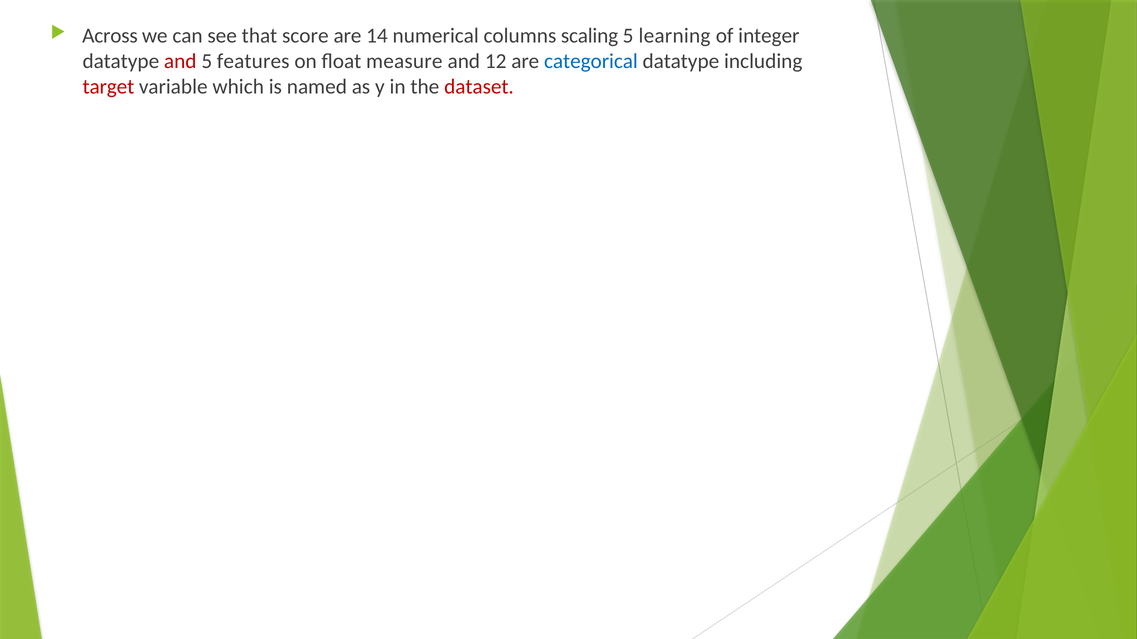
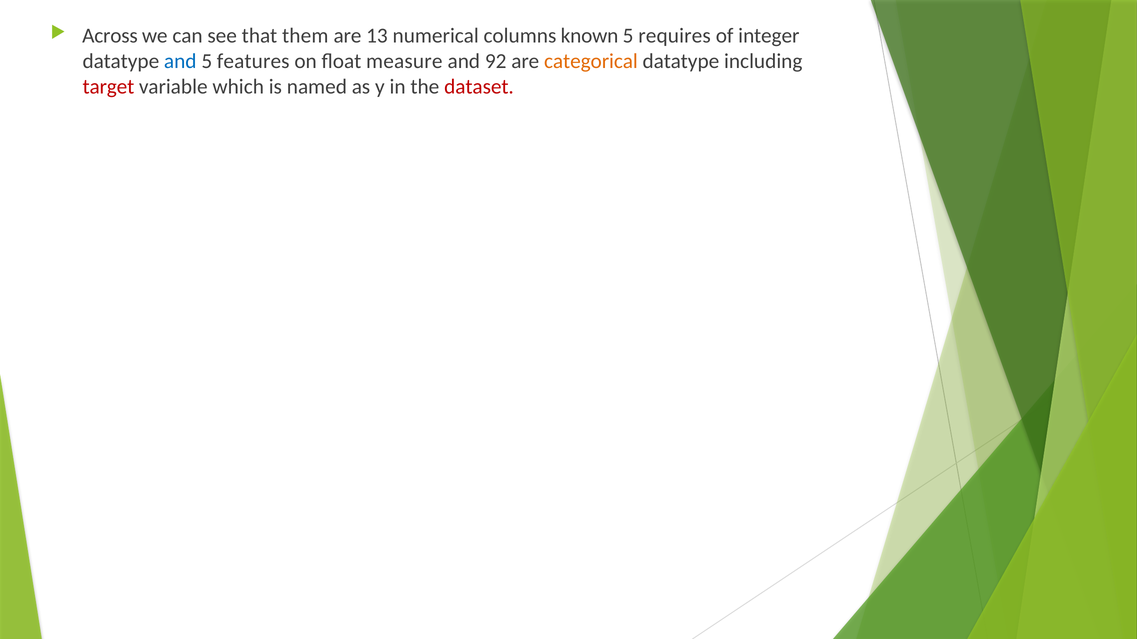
score: score -> them
14: 14 -> 13
scaling: scaling -> known
learning: learning -> requires
and at (180, 61) colour: red -> blue
12: 12 -> 92
categorical colour: blue -> orange
